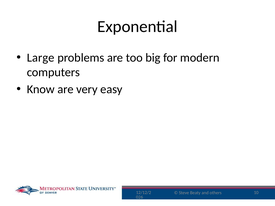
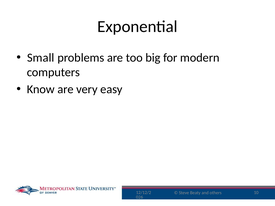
Large: Large -> Small
